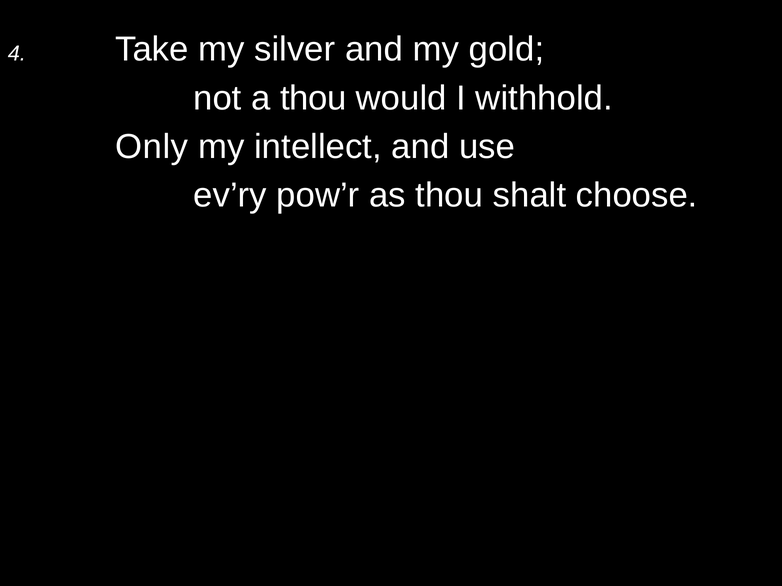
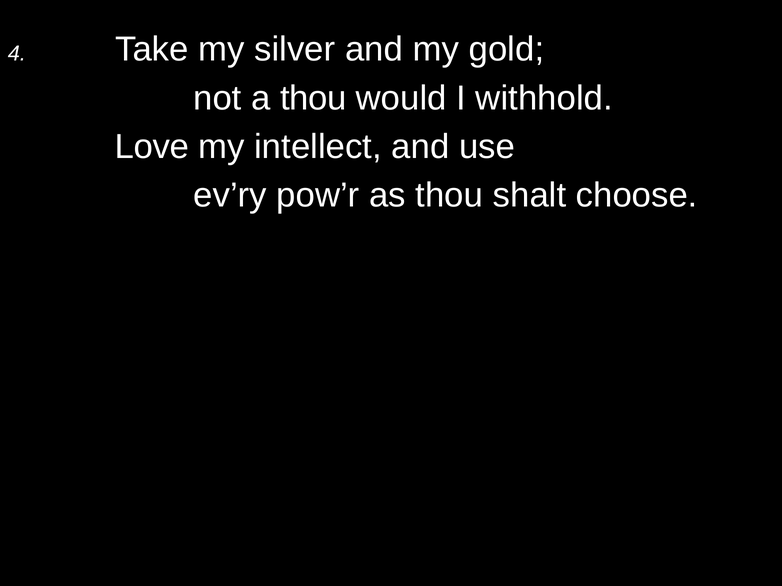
Only: Only -> Love
